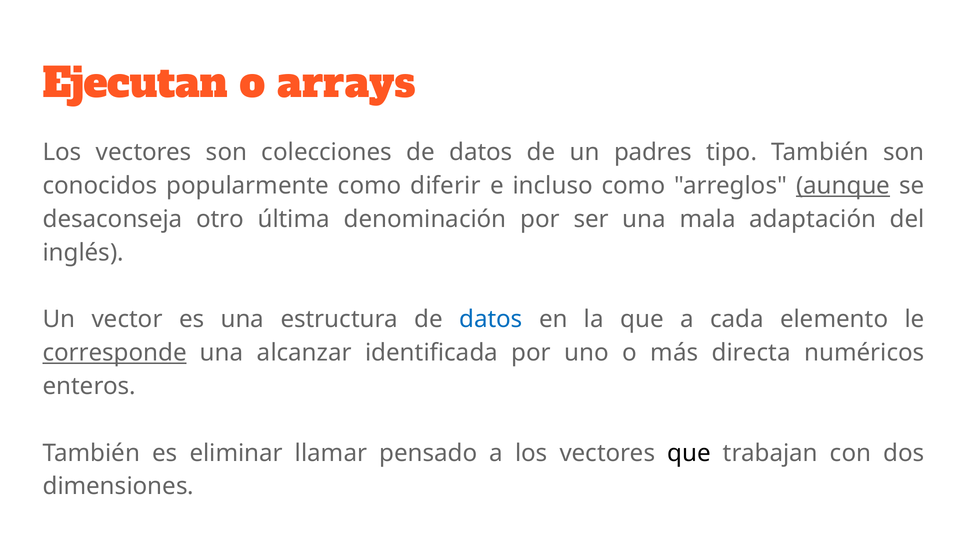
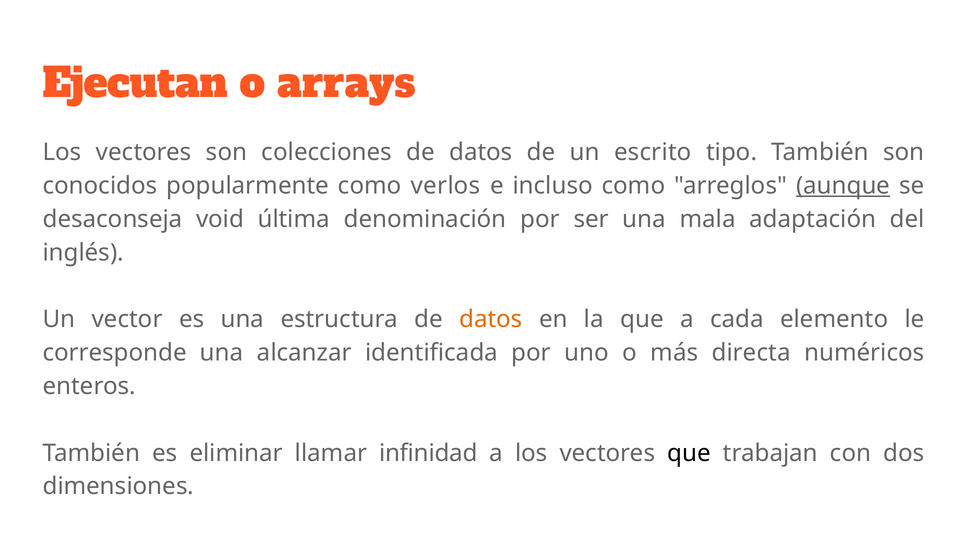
padres: padres -> escrito
diferir: diferir -> verlos
otro: otro -> void
datos at (491, 319) colour: blue -> orange
corresponde underline: present -> none
pensado: pensado -> infinidad
